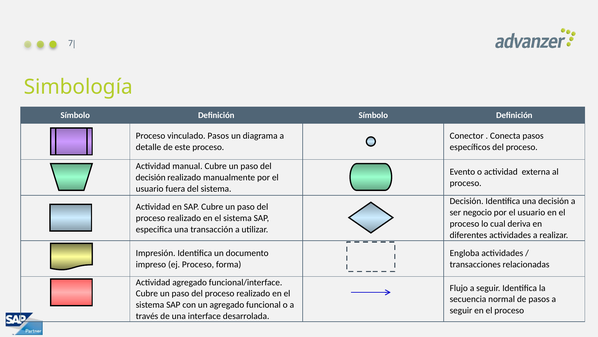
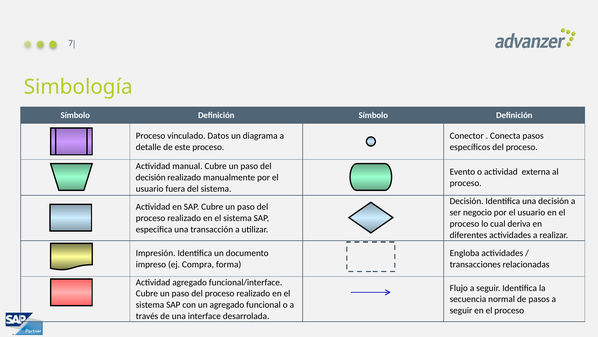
vinculado Pasos: Pasos -> Datos
ej Proceso: Proceso -> Compra
